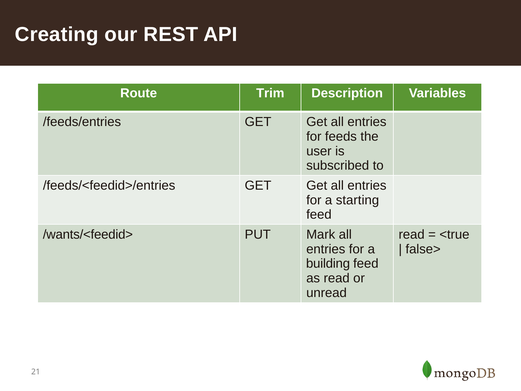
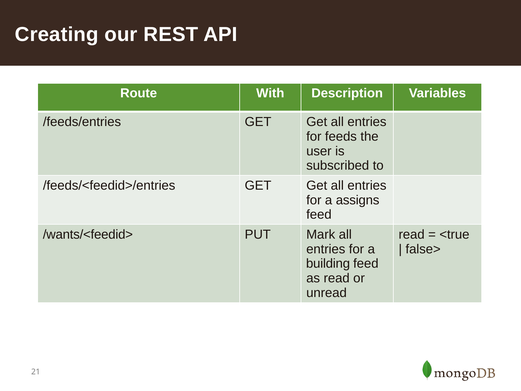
Trim: Trim -> With
starting: starting -> assigns
